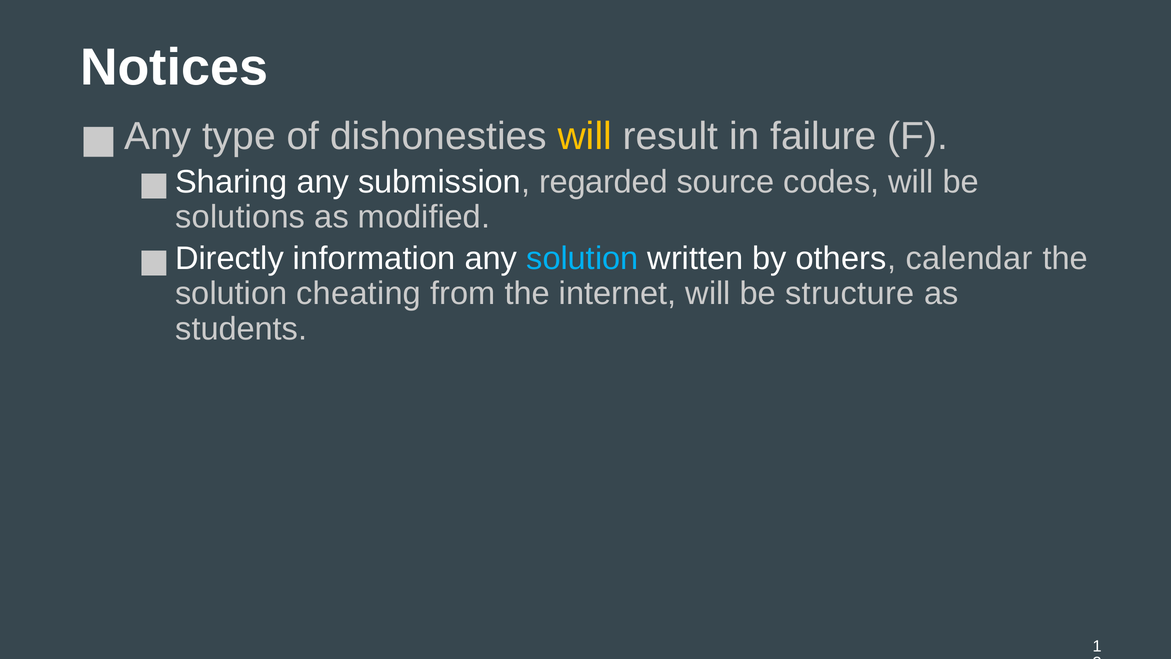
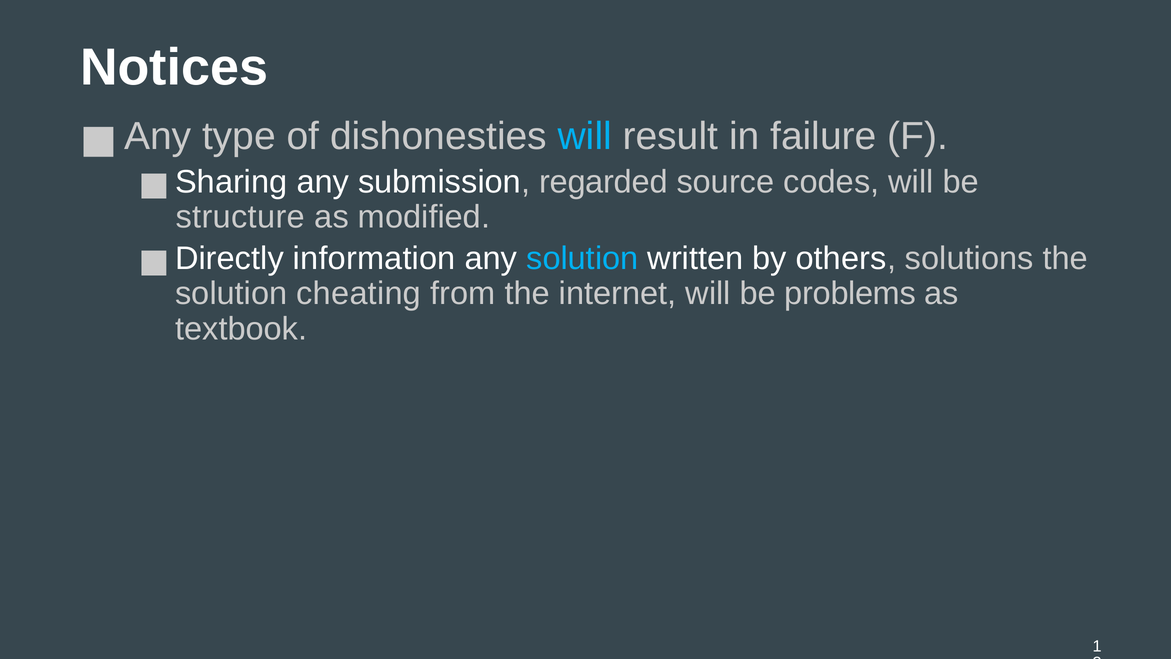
will at (585, 137) colour: yellow -> light blue
solutions: solutions -> structure
calendar: calendar -> solutions
structure: structure -> problems
students: students -> textbook
